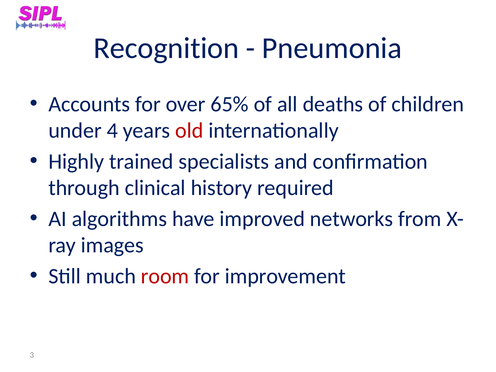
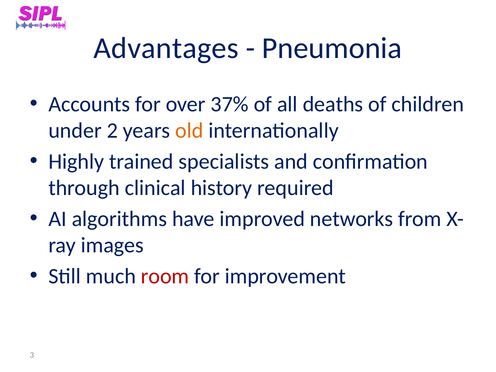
Recognition: Recognition -> Advantages
65%: 65% -> 37%
4: 4 -> 2
old colour: red -> orange
